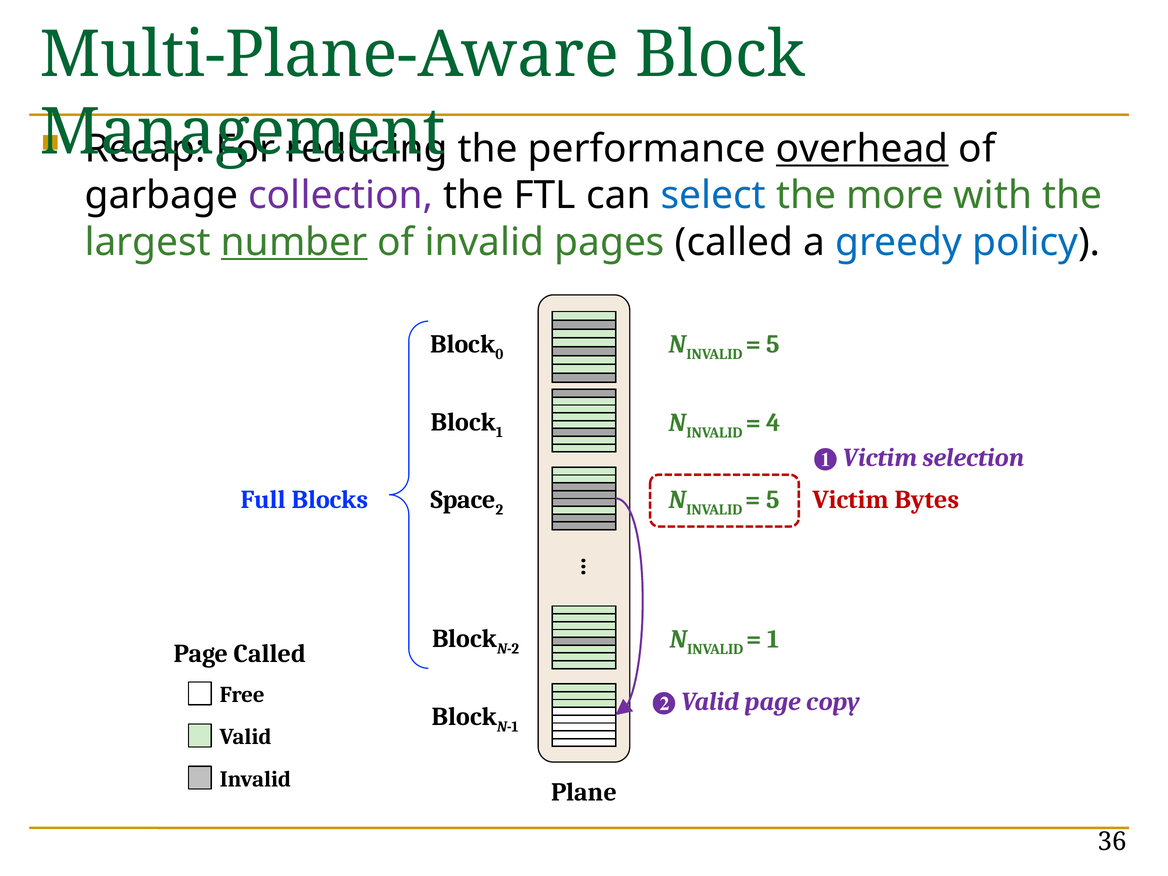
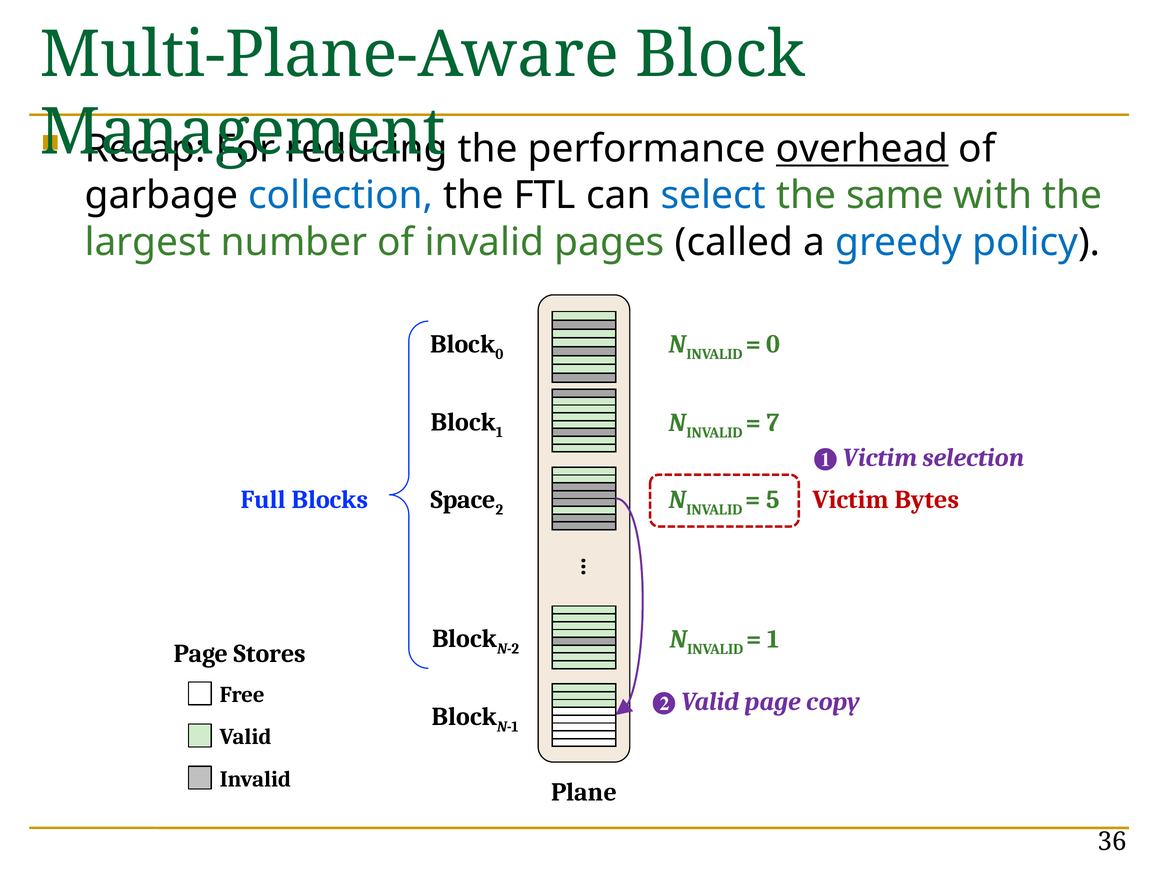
collection colour: purple -> blue
more: more -> same
number underline: present -> none
5 at (773, 344): 5 -> 0
4: 4 -> 7
Page Called: Called -> Stores
